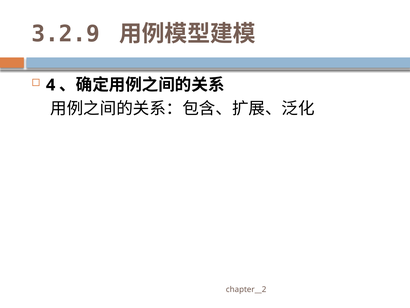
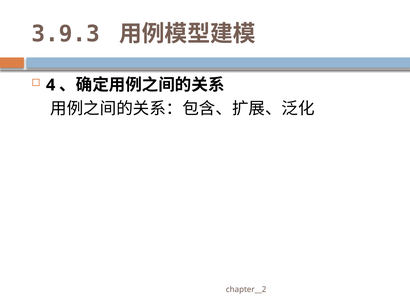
3.2.9: 3.2.9 -> 3.9.3
